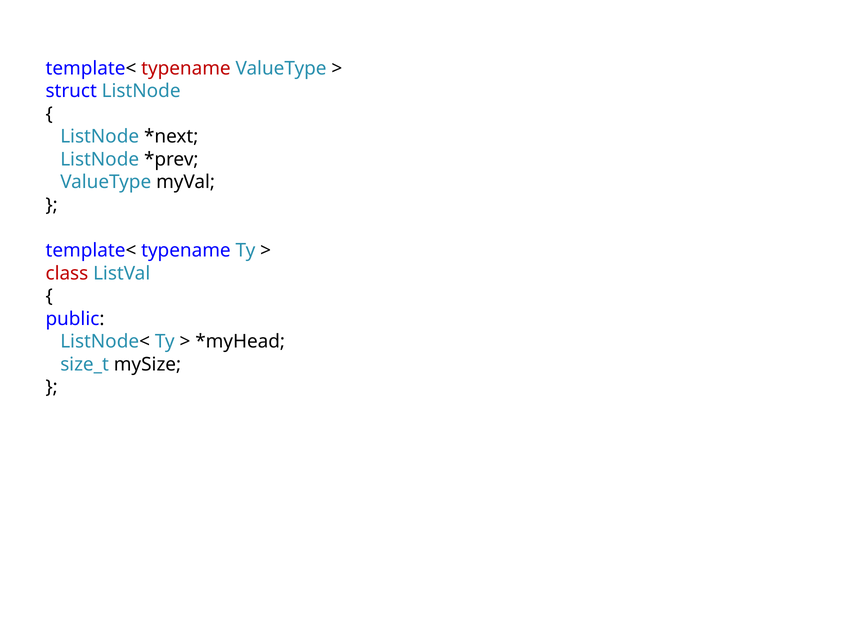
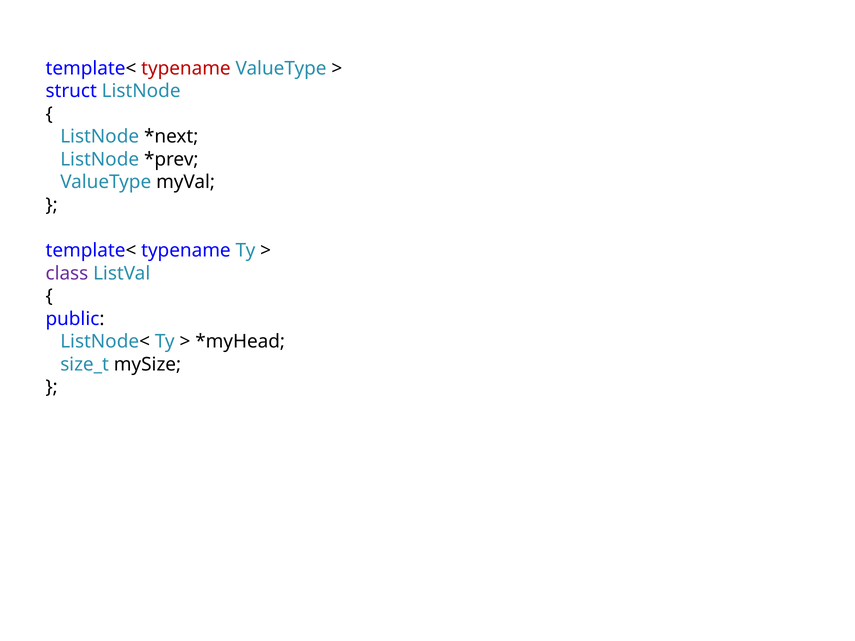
class colour: red -> purple
